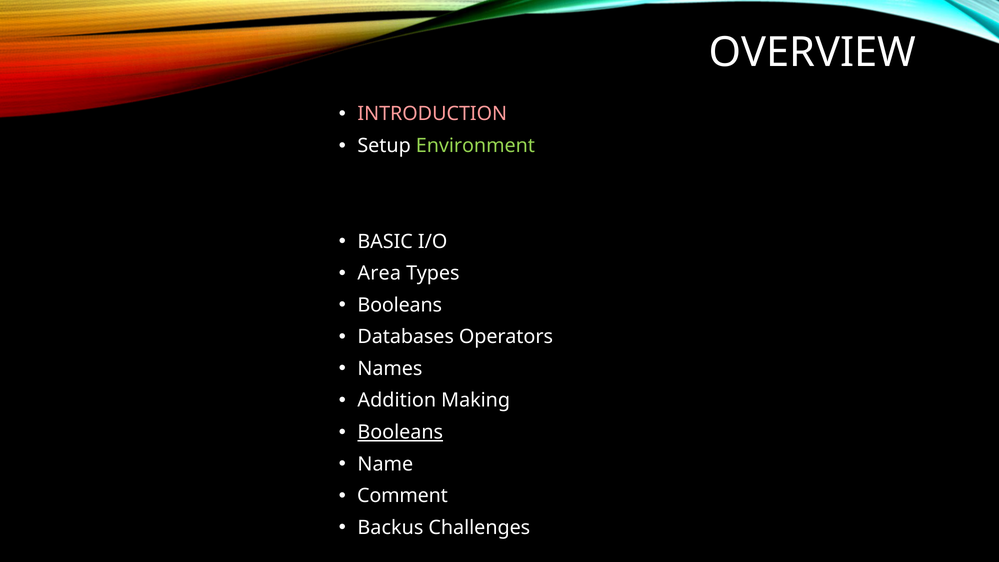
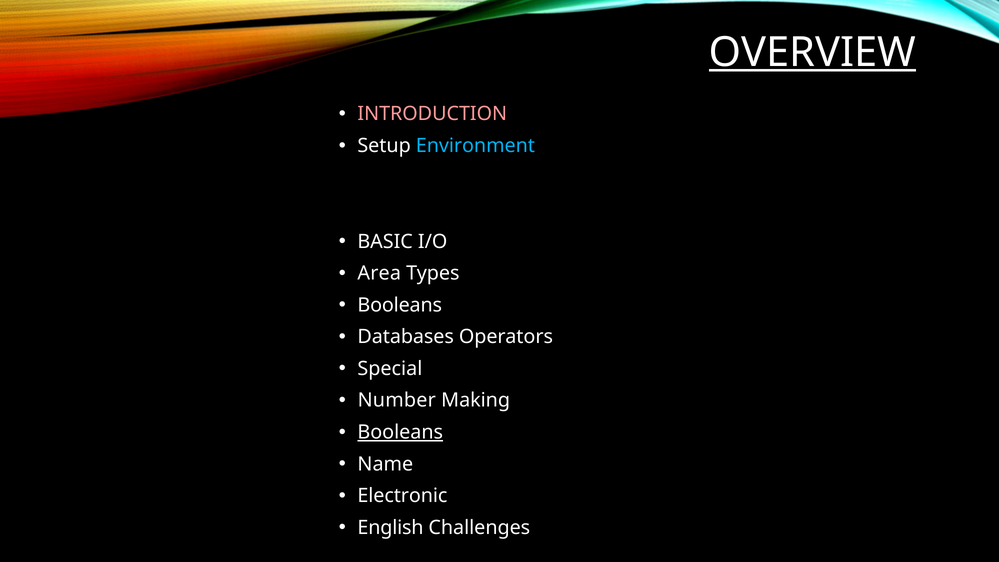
OVERVIEW underline: none -> present
Environment colour: light green -> light blue
Names: Names -> Special
Addition: Addition -> Number
Comment: Comment -> Electronic
Backus: Backus -> English
